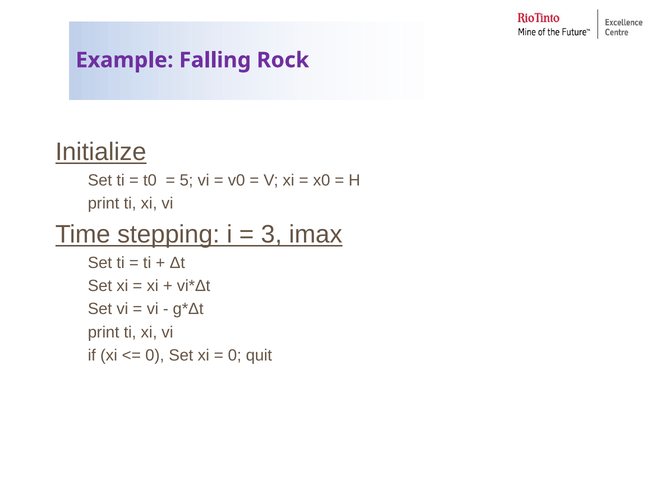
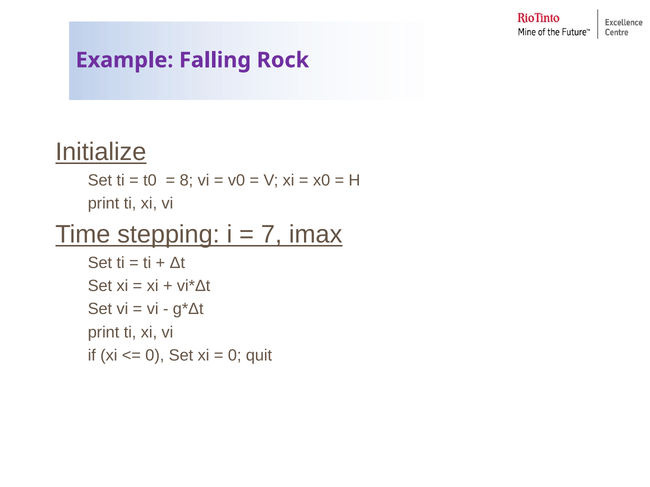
5: 5 -> 8
3: 3 -> 7
